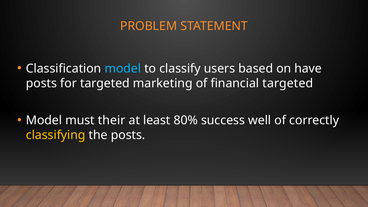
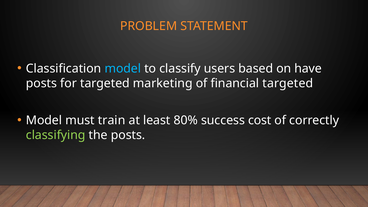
their: their -> train
well: well -> cost
classifying colour: yellow -> light green
